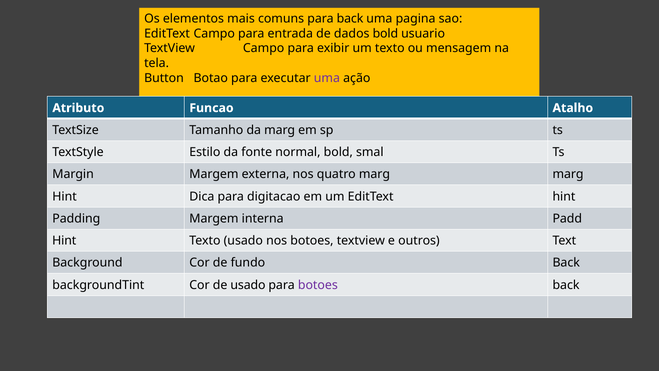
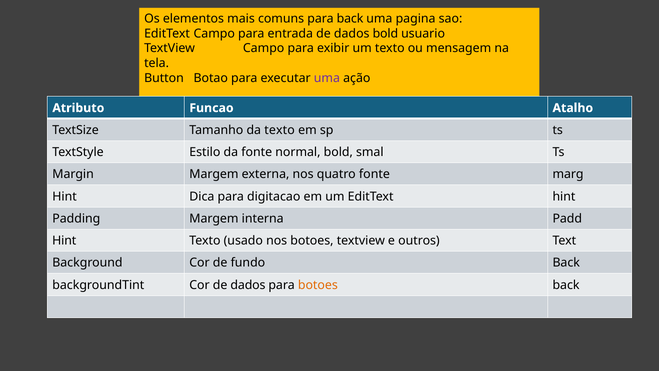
da marg: marg -> texto
quatro marg: marg -> fonte
Cor de usado: usado -> dados
botoes at (318, 285) colour: purple -> orange
